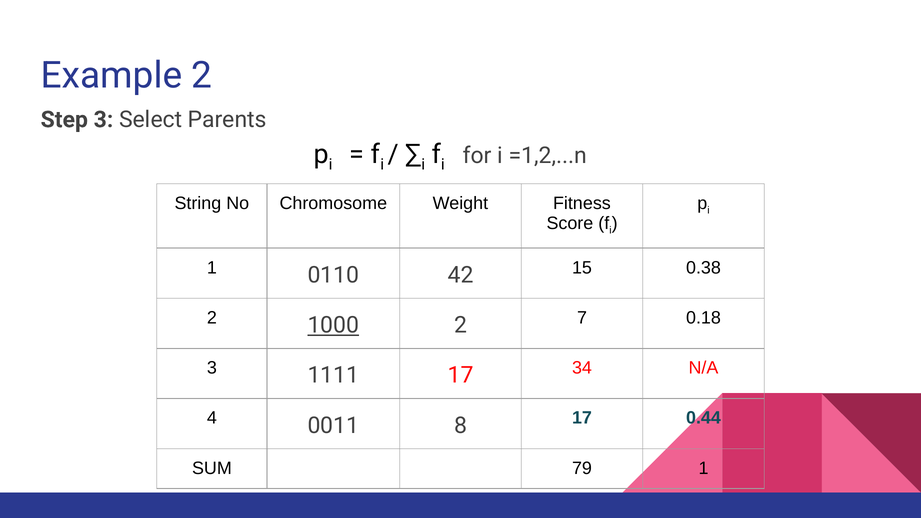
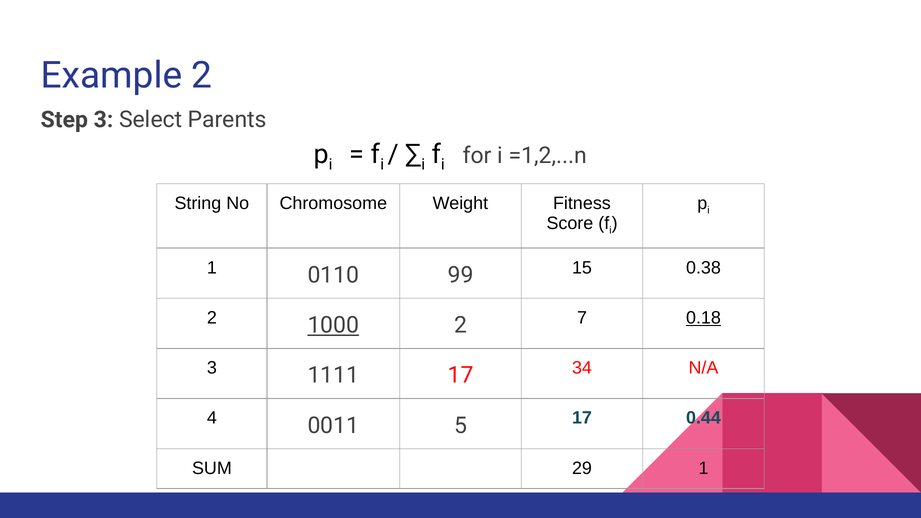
42: 42 -> 99
0.18 underline: none -> present
8: 8 -> 5
79: 79 -> 29
